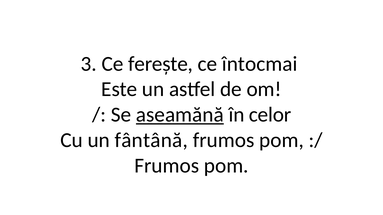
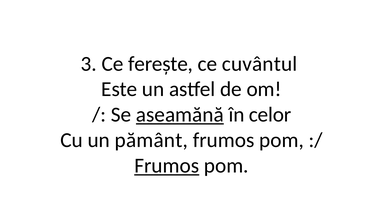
întocmai: întocmai -> cuvântul
fântână: fântână -> pământ
Frumos at (167, 166) underline: none -> present
